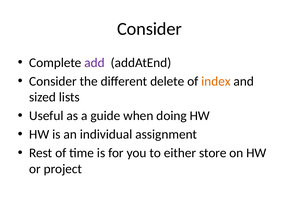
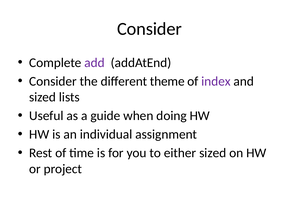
delete: delete -> theme
index colour: orange -> purple
either store: store -> sized
